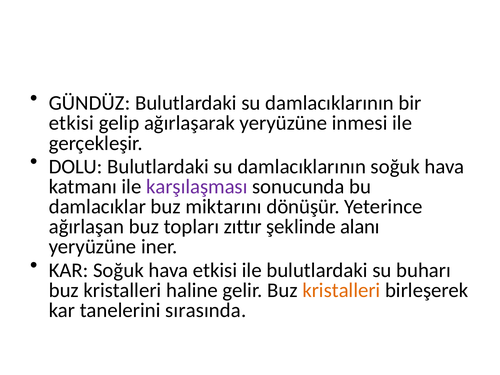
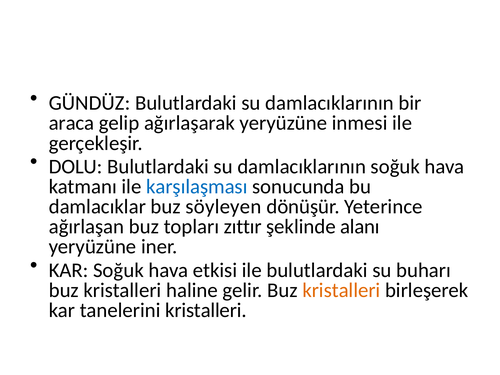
etkisi at (71, 123): etkisi -> araca
karşılaşması colour: purple -> blue
miktarını: miktarını -> söyleyen
tanelerini sırasında: sırasında -> kristalleri
